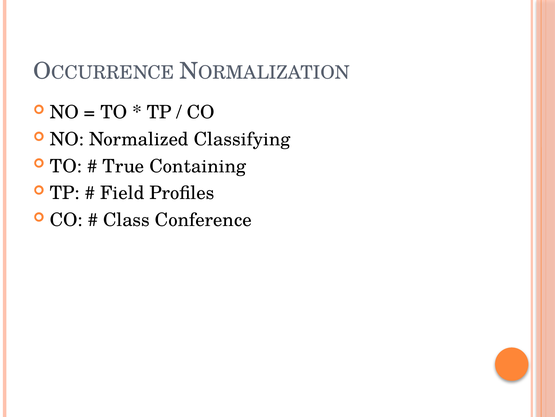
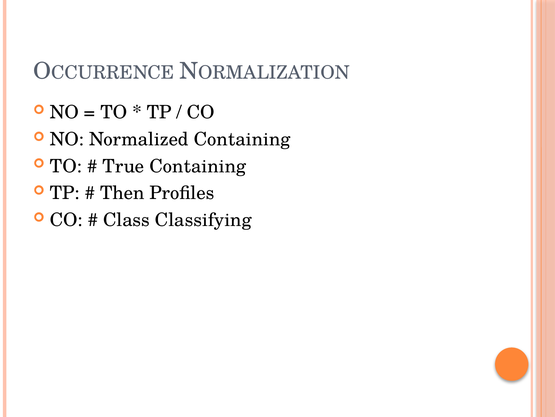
Normalized Classifying: Classifying -> Containing
Field: Field -> Then
Conference: Conference -> Classifying
